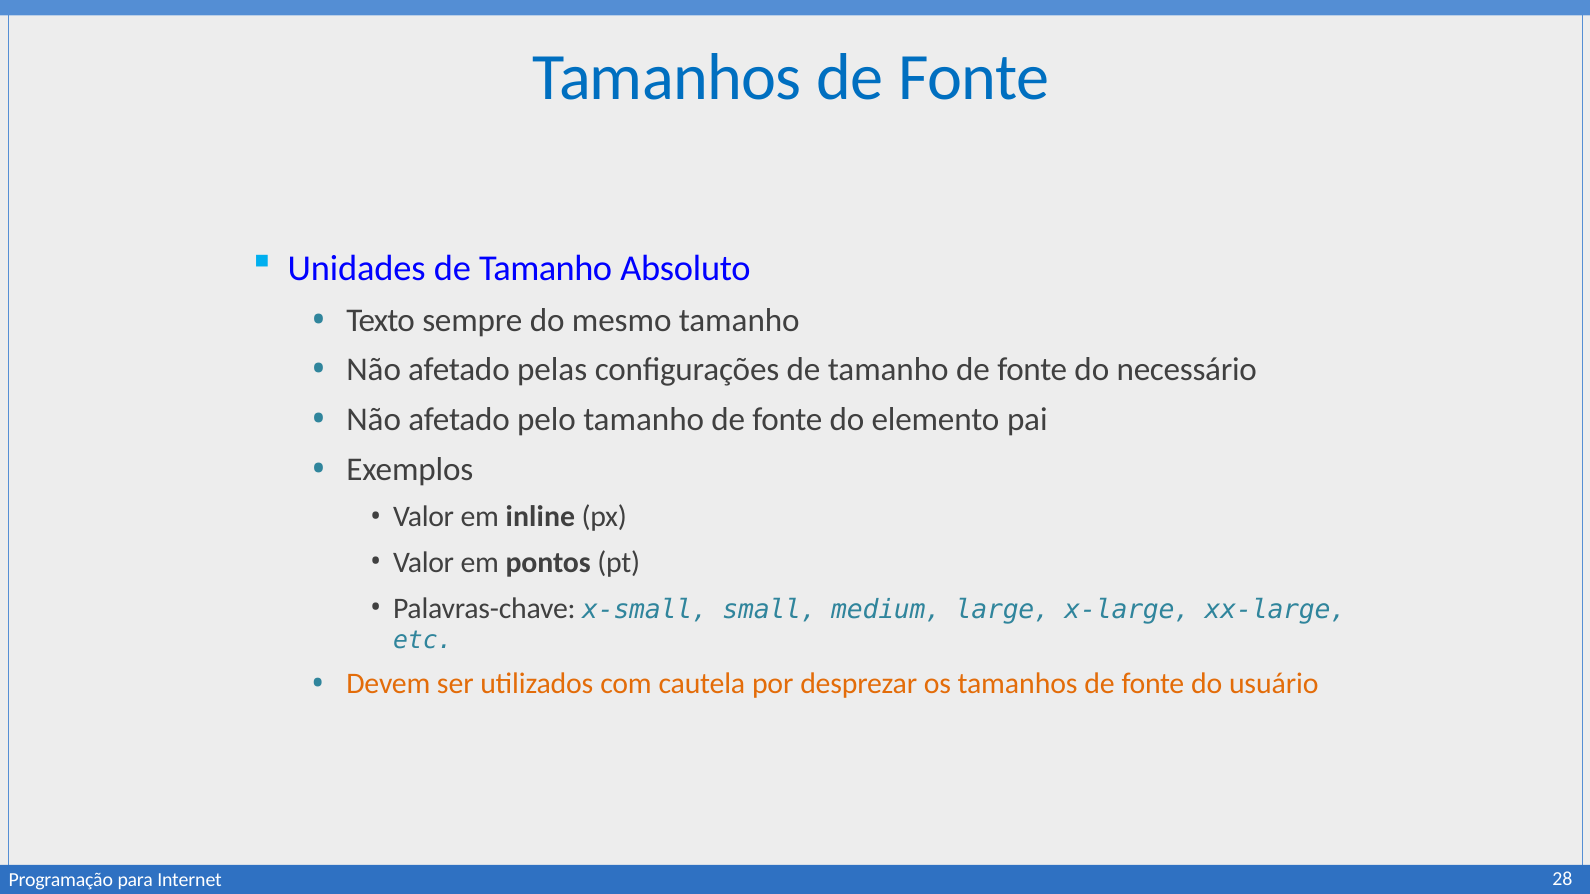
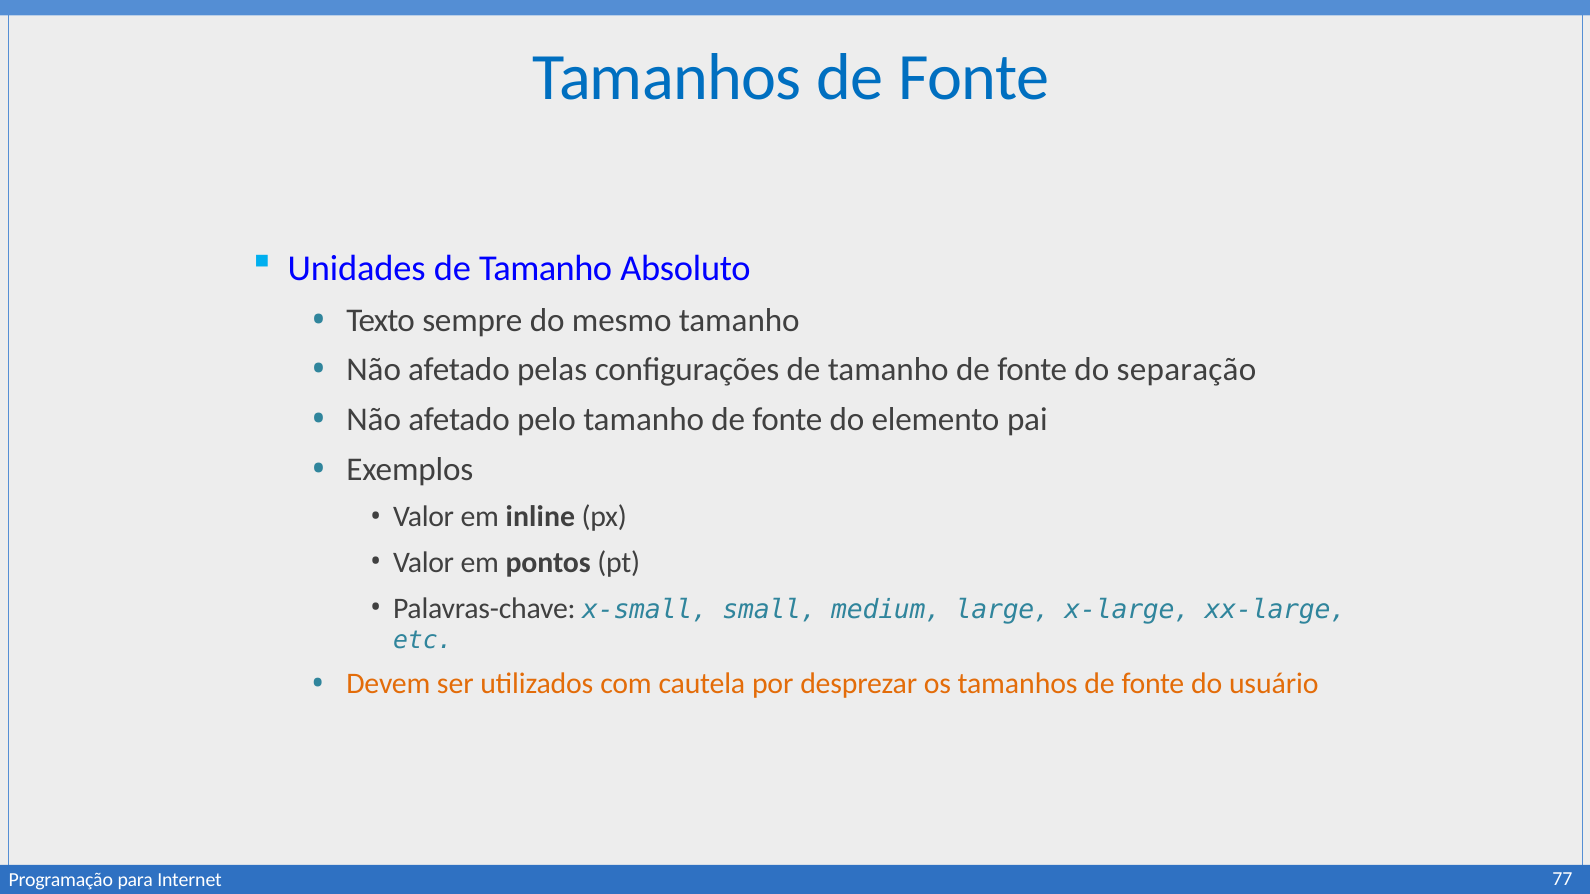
necessário: necessário -> separação
28: 28 -> 77
